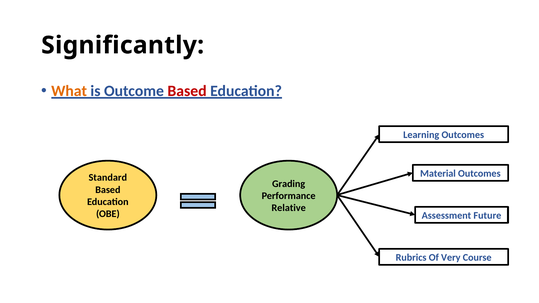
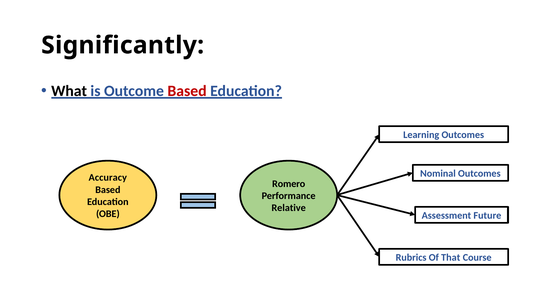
What colour: orange -> black
Material: Material -> Nominal
Standard: Standard -> Accuracy
Grading: Grading -> Romero
Very: Very -> That
